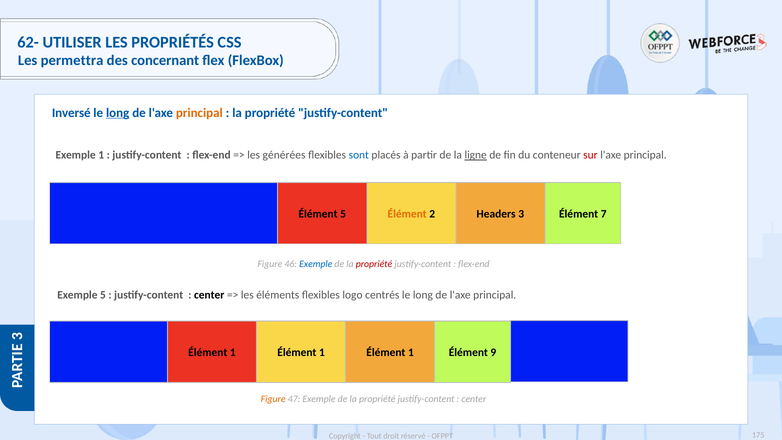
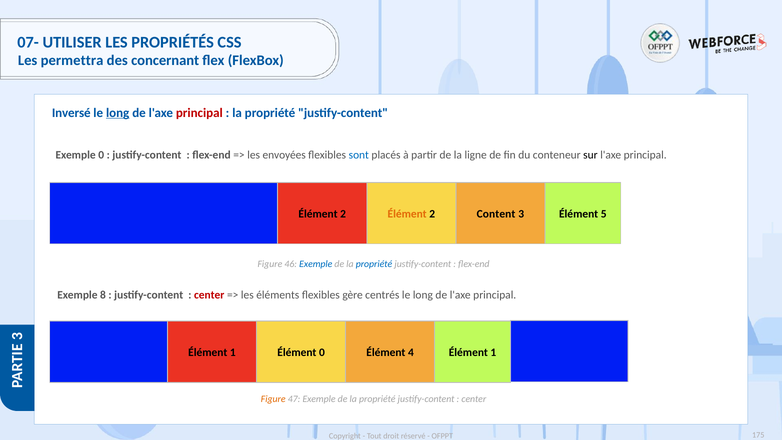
62-: 62- -> 07-
principal at (199, 113) colour: orange -> red
Exemple 1: 1 -> 0
générées: générées -> envoyées
ligne underline: present -> none
sur colour: red -> black
5 at (343, 214): 5 -> 2
Headers: Headers -> Content
7: 7 -> 5
propriété at (374, 264) colour: red -> blue
Exemple 5: 5 -> 8
center at (209, 295) colour: black -> red
logo: logo -> gère
1 at (322, 352): 1 -> 0
1 at (411, 352): 1 -> 4
9 at (493, 352): 9 -> 1
